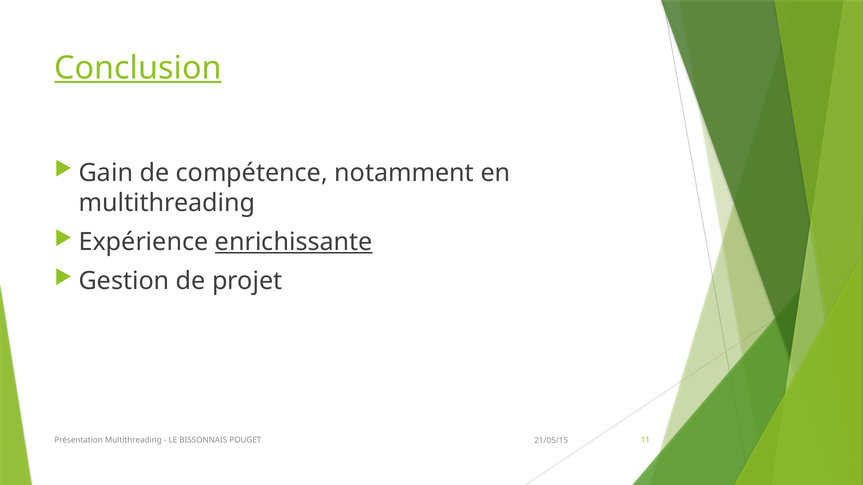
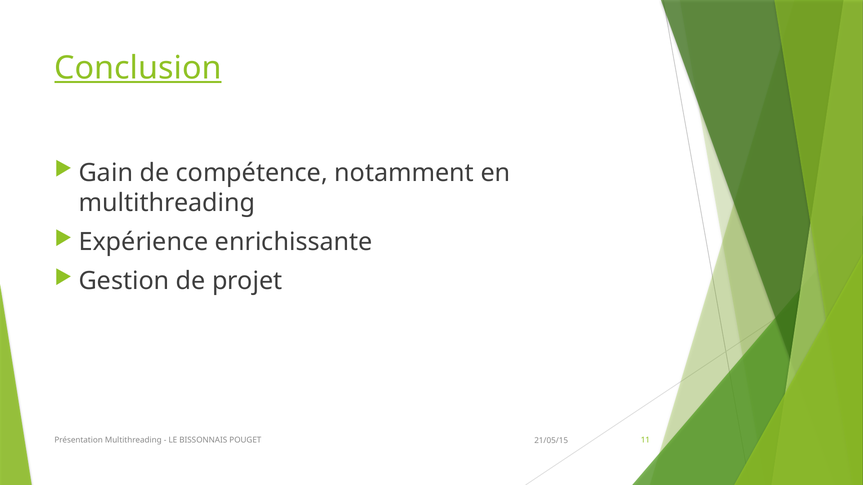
enrichissante underline: present -> none
